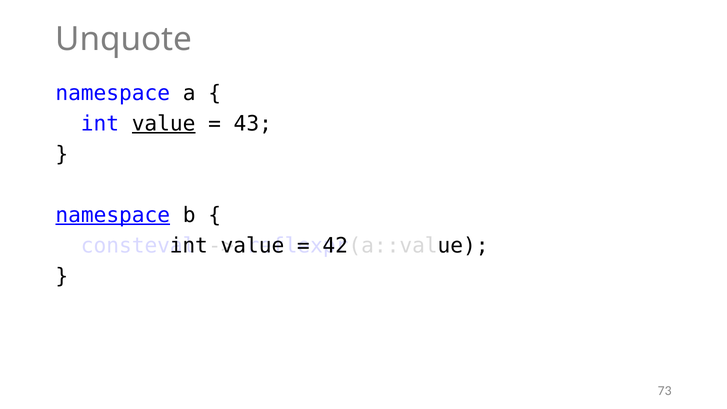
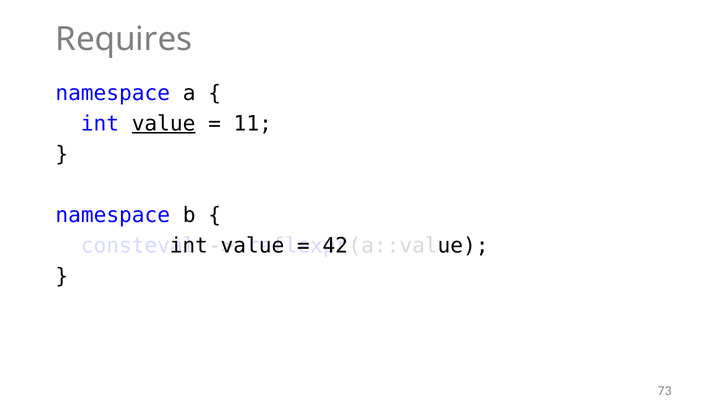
Unquote: Unquote -> Requires
43: 43 -> 11
namespace at (113, 215) underline: present -> none
